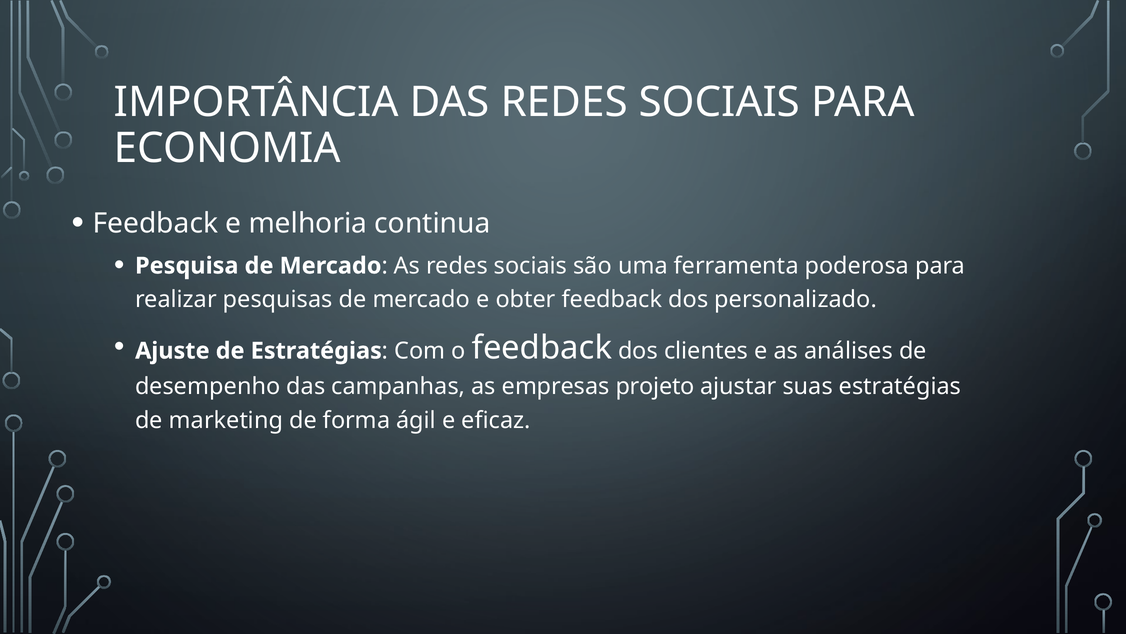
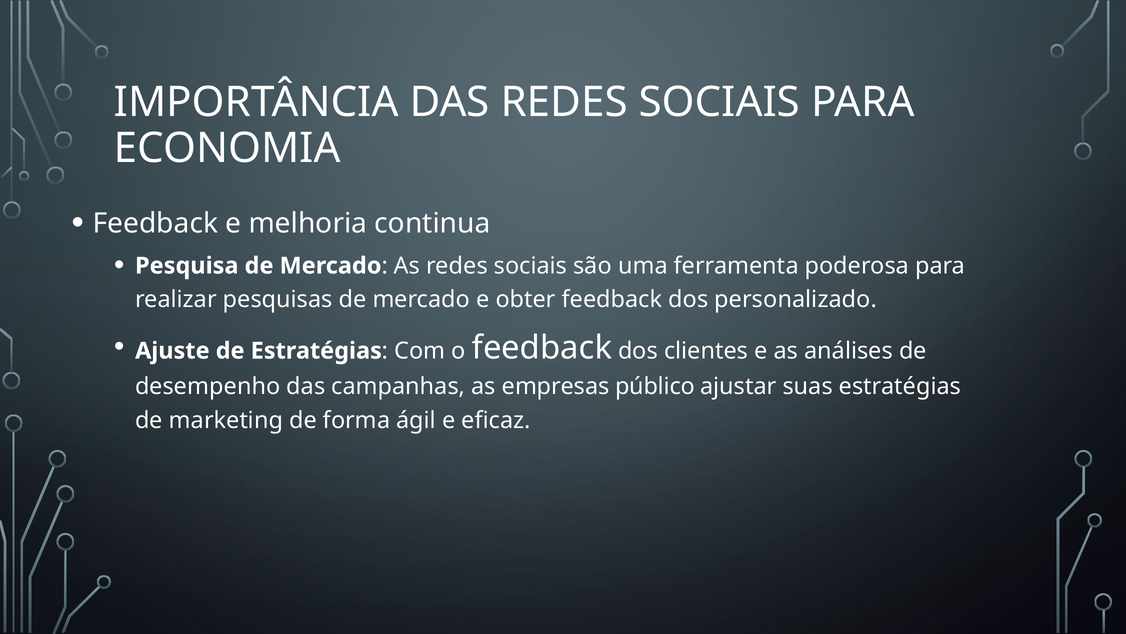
projeto: projeto -> público
